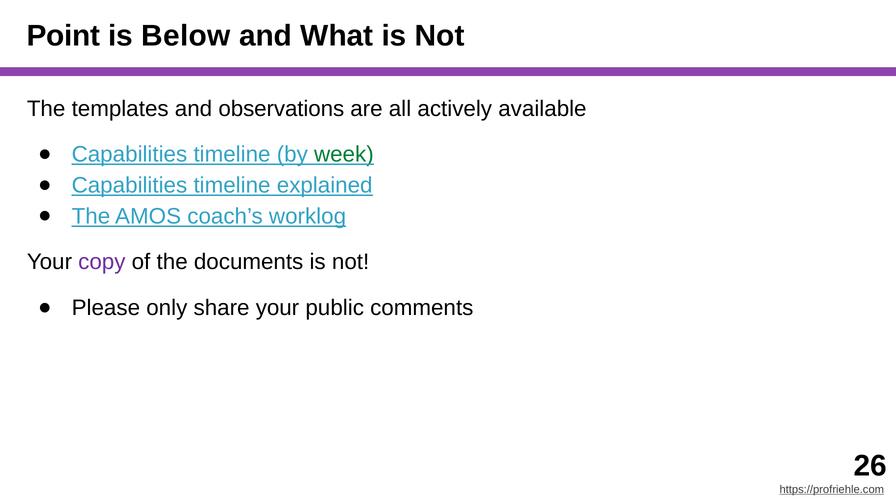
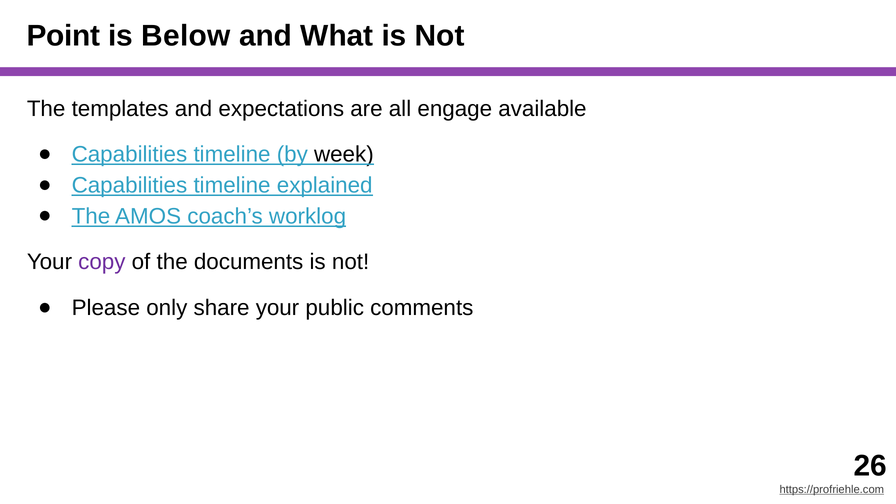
observations: observations -> expectations
actively: actively -> engage
week colour: green -> black
